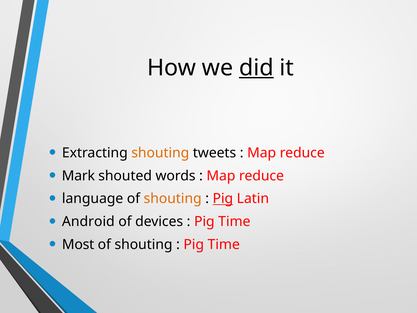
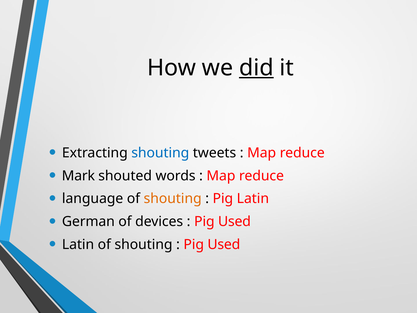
shouting at (160, 153) colour: orange -> blue
Pig at (223, 199) underline: present -> none
Android: Android -> German
Time at (234, 222): Time -> Used
Most at (78, 244): Most -> Latin
Time at (224, 244): Time -> Used
